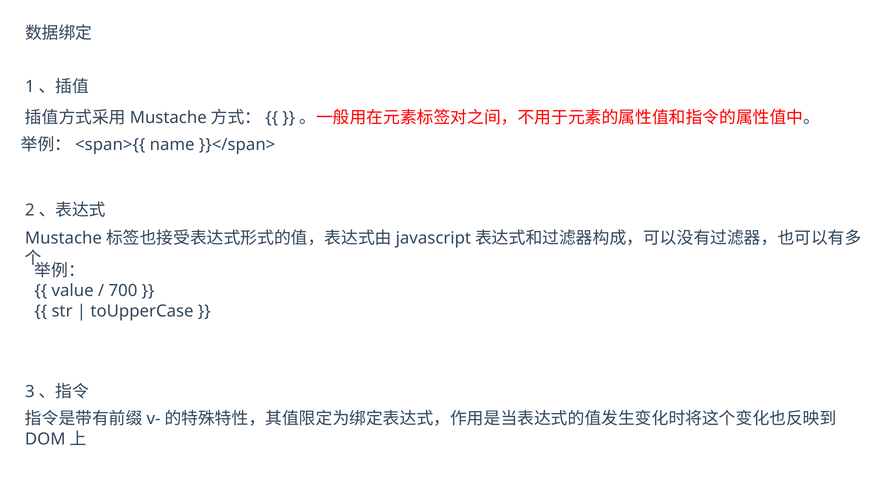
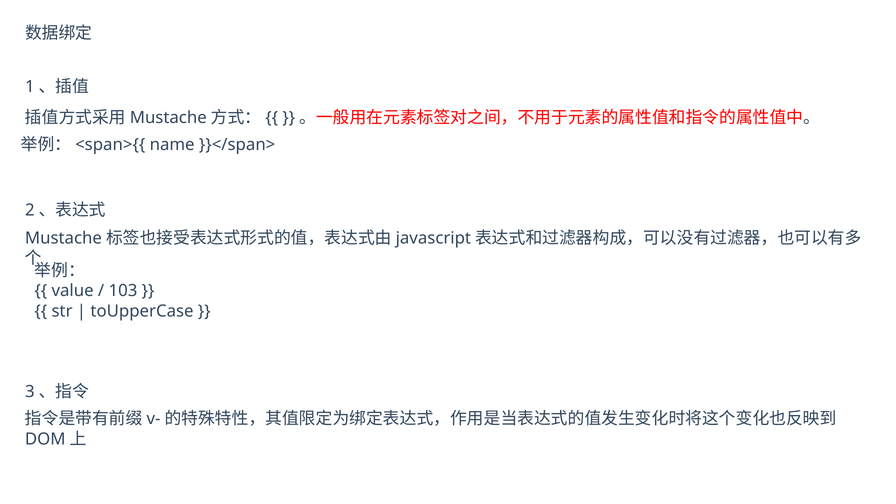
700: 700 -> 103
